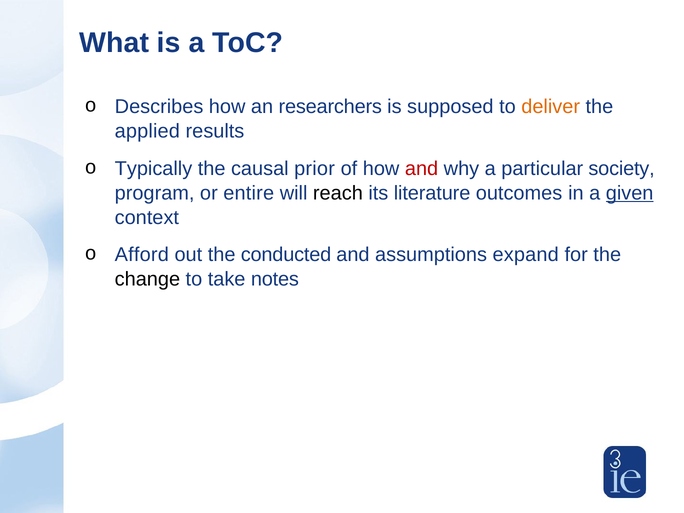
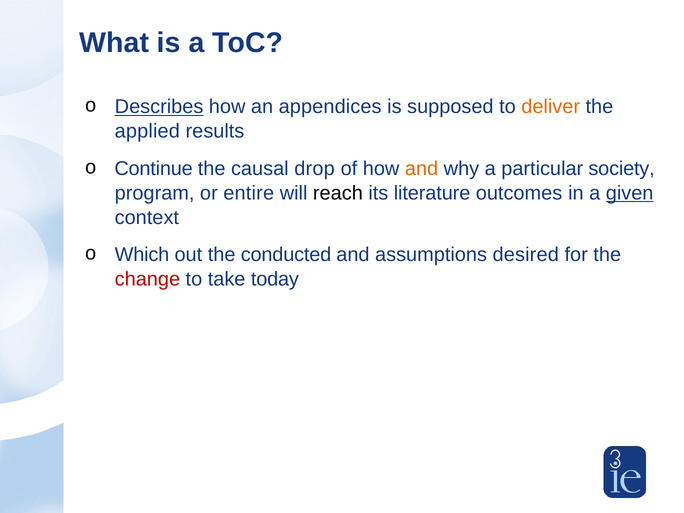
Describes underline: none -> present
researchers: researchers -> appendices
Typically: Typically -> Continue
prior: prior -> drop
and at (422, 169) colour: red -> orange
Afford: Afford -> Which
expand: expand -> desired
change colour: black -> red
notes: notes -> today
